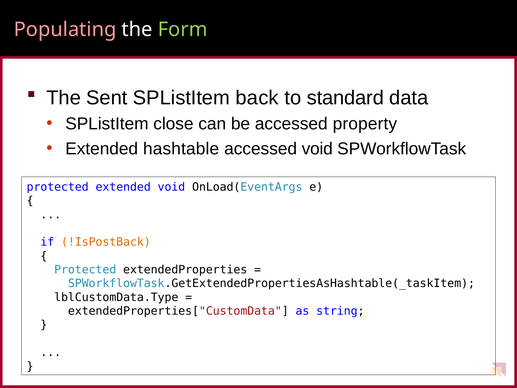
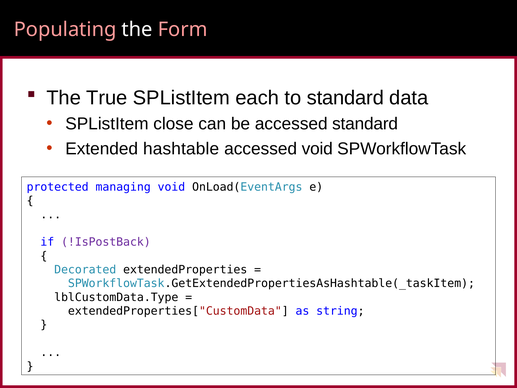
Form colour: light green -> pink
Sent: Sent -> True
back: back -> each
accessed property: property -> standard
protected extended: extended -> managing
!IsPostBack colour: orange -> purple
Protected at (85, 270): Protected -> Decorated
